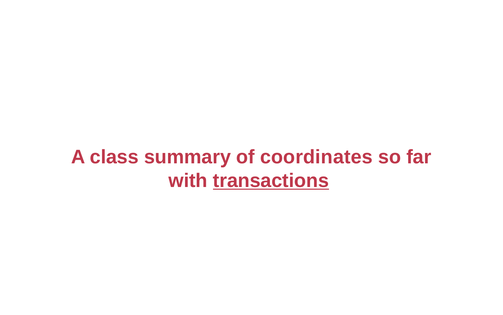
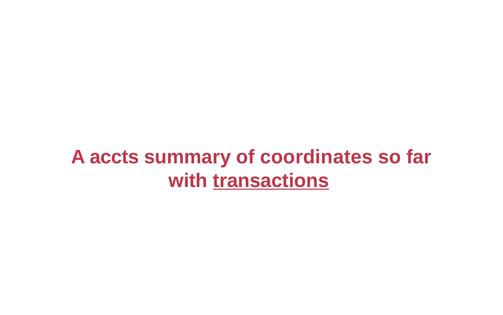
class: class -> accts
